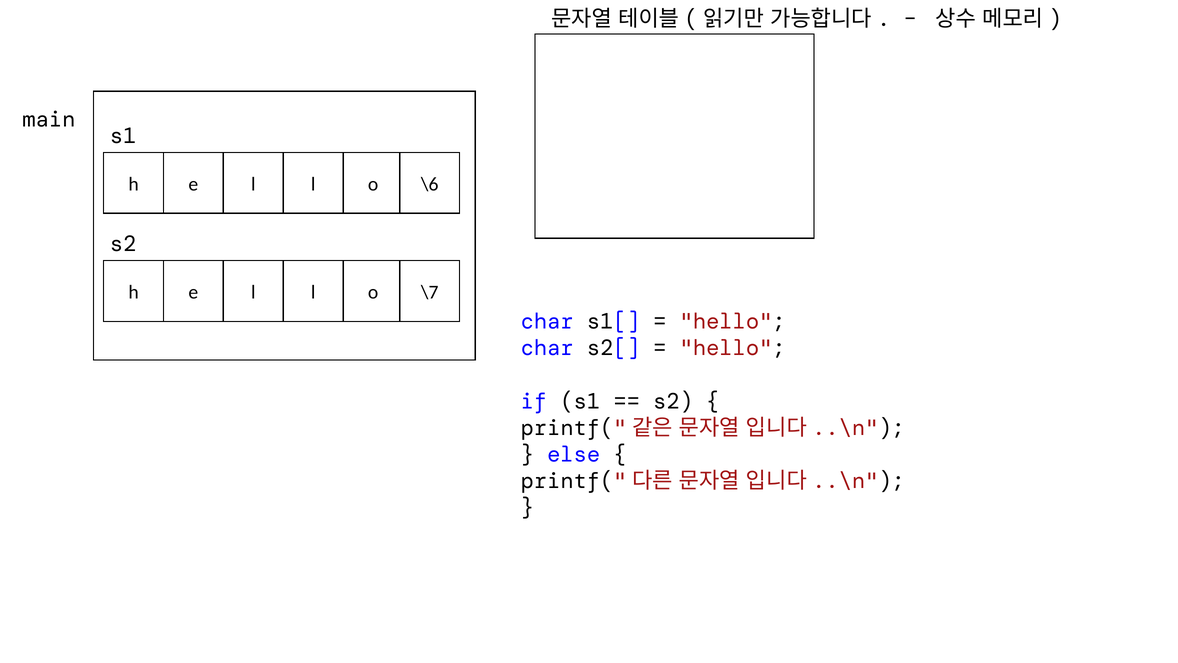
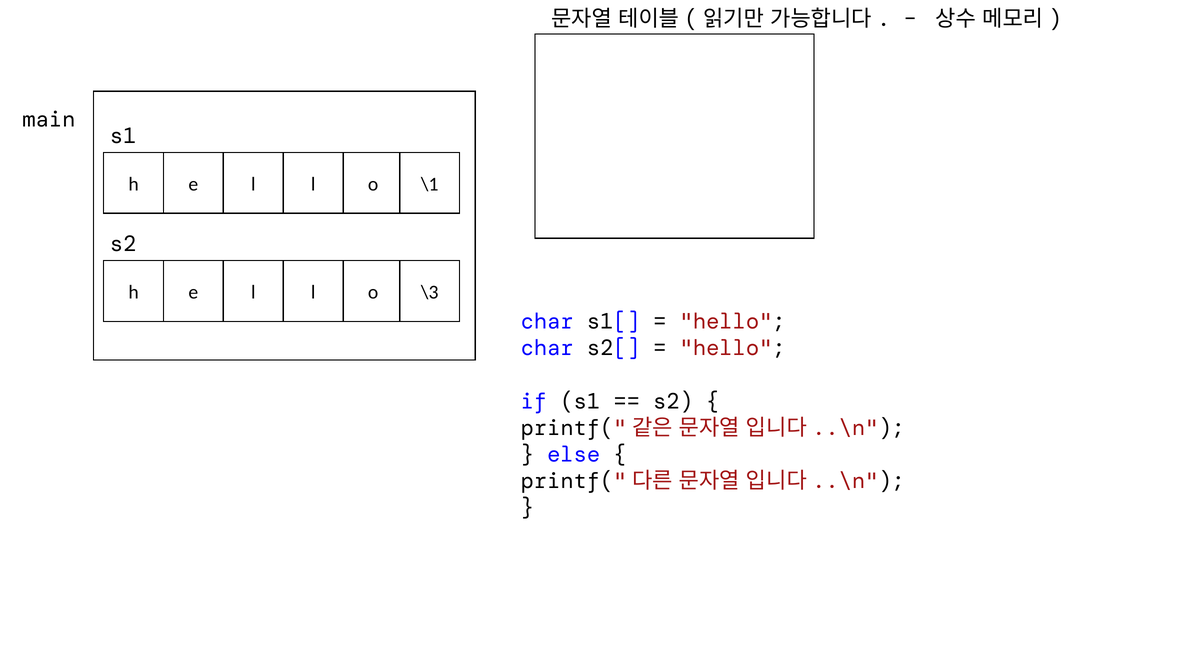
\6: \6 -> \1
\7: \7 -> \3
